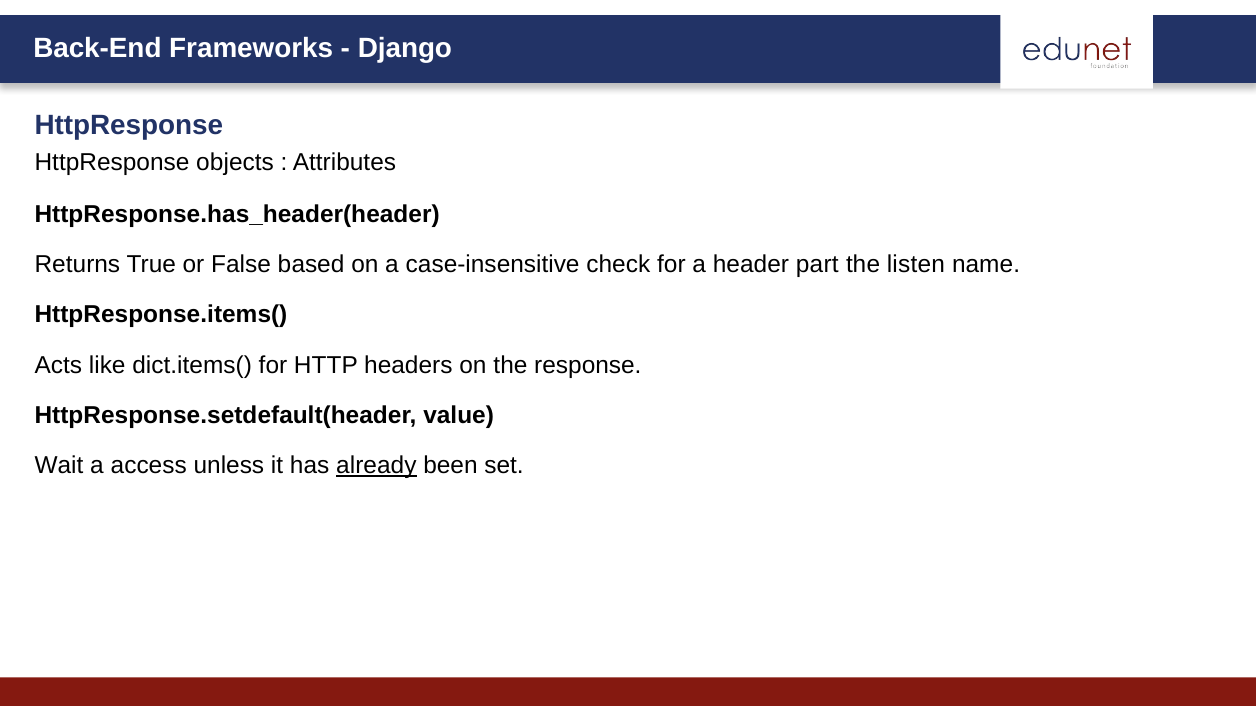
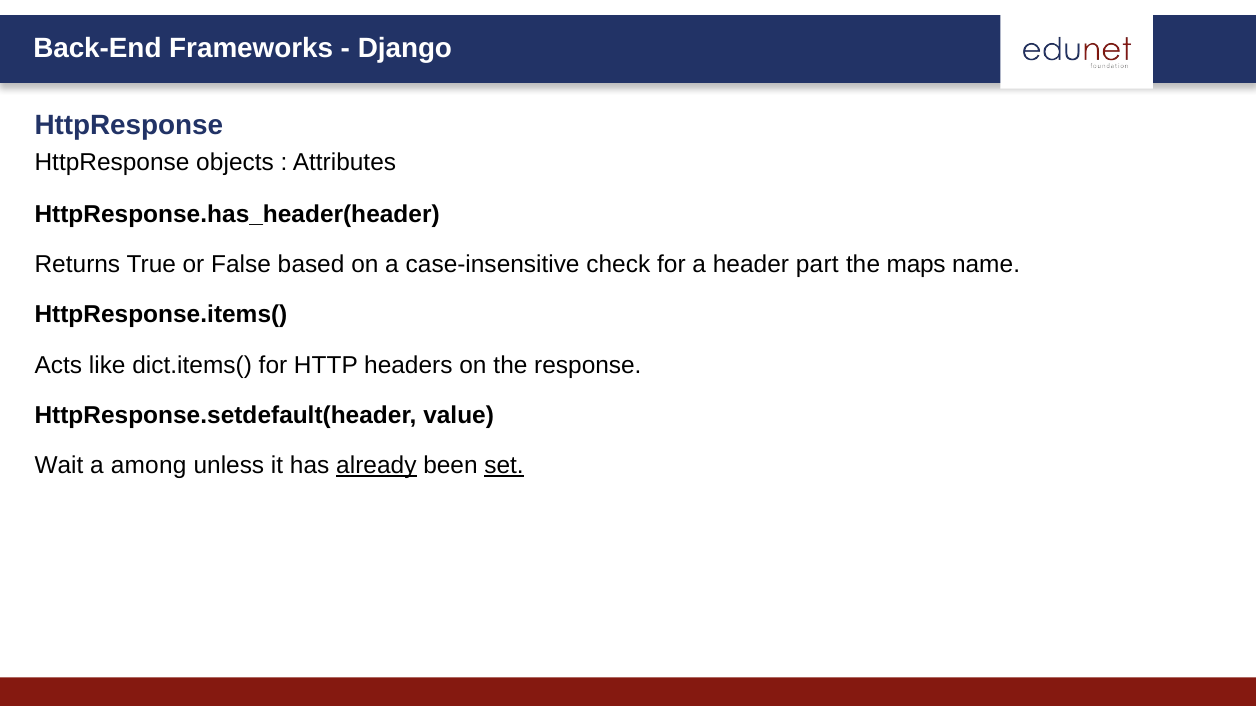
listen: listen -> maps
access: access -> among
set underline: none -> present
